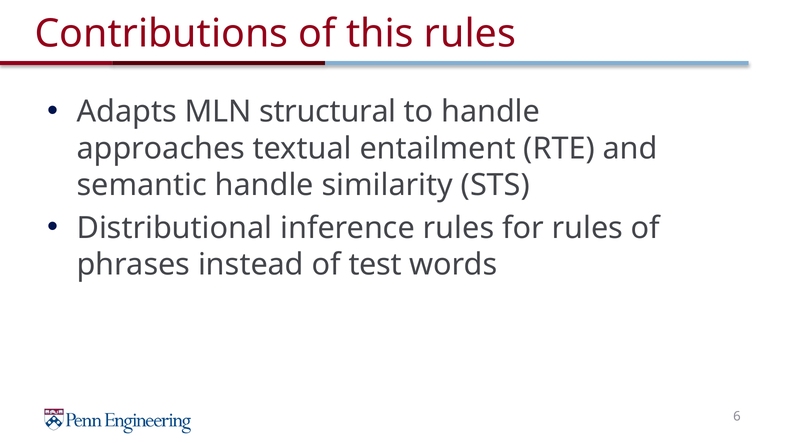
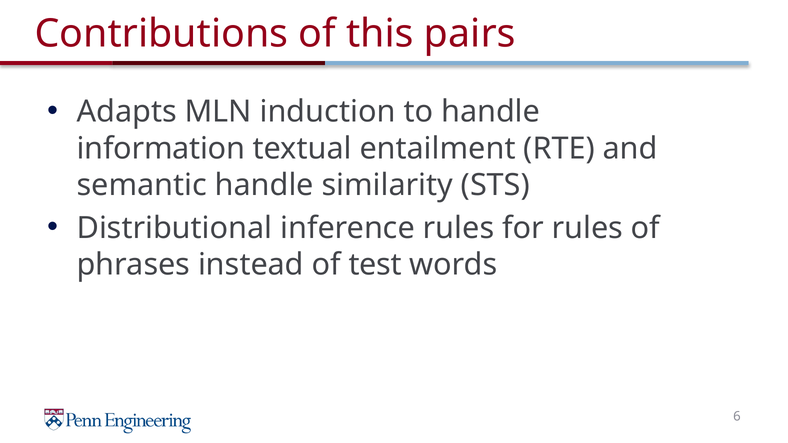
this rules: rules -> pairs
structural: structural -> induction
approaches: approaches -> information
